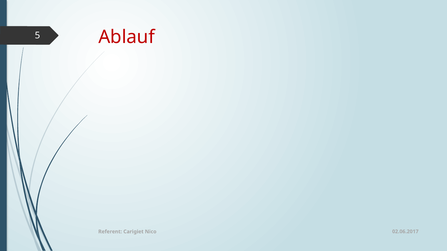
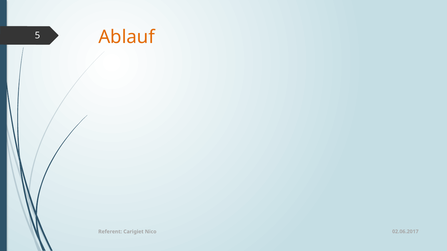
Ablauf colour: red -> orange
